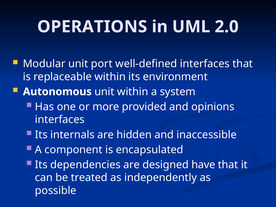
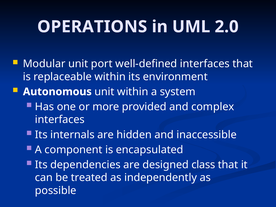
opinions: opinions -> complex
have: have -> class
